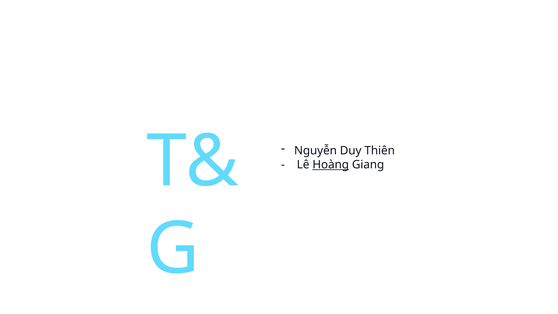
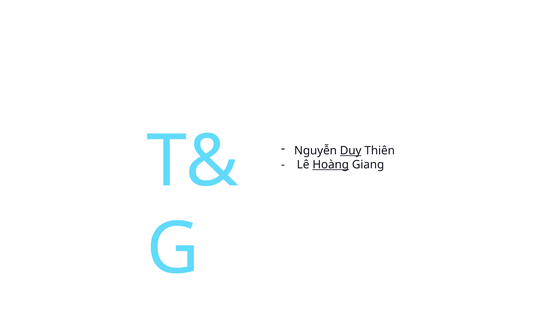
Duy underline: none -> present
